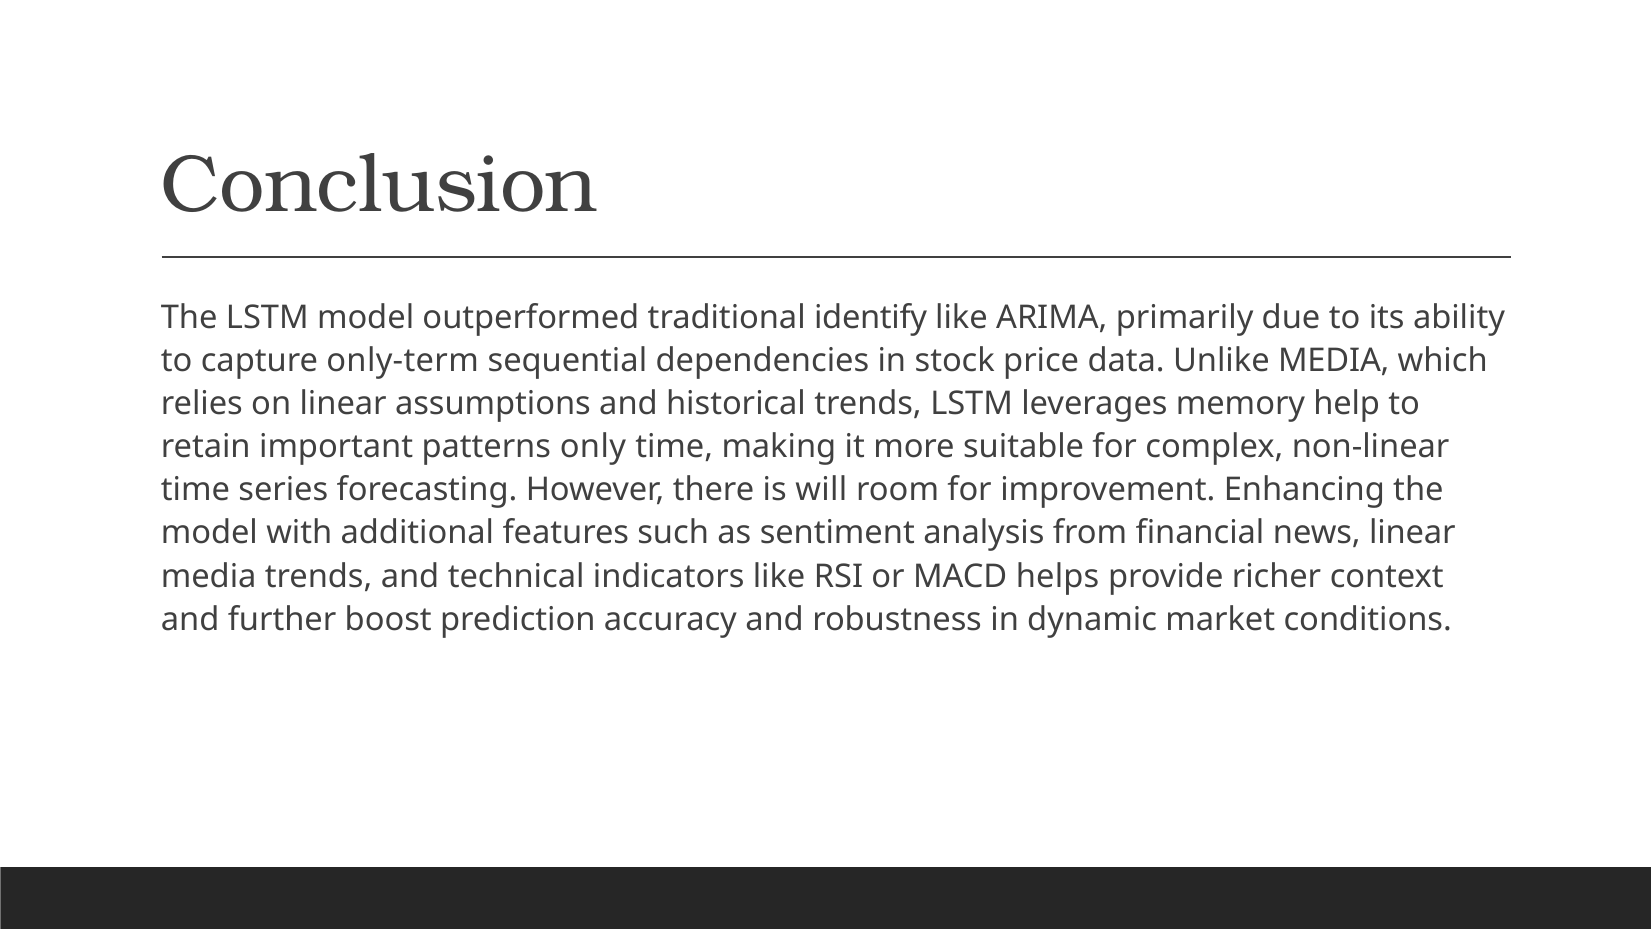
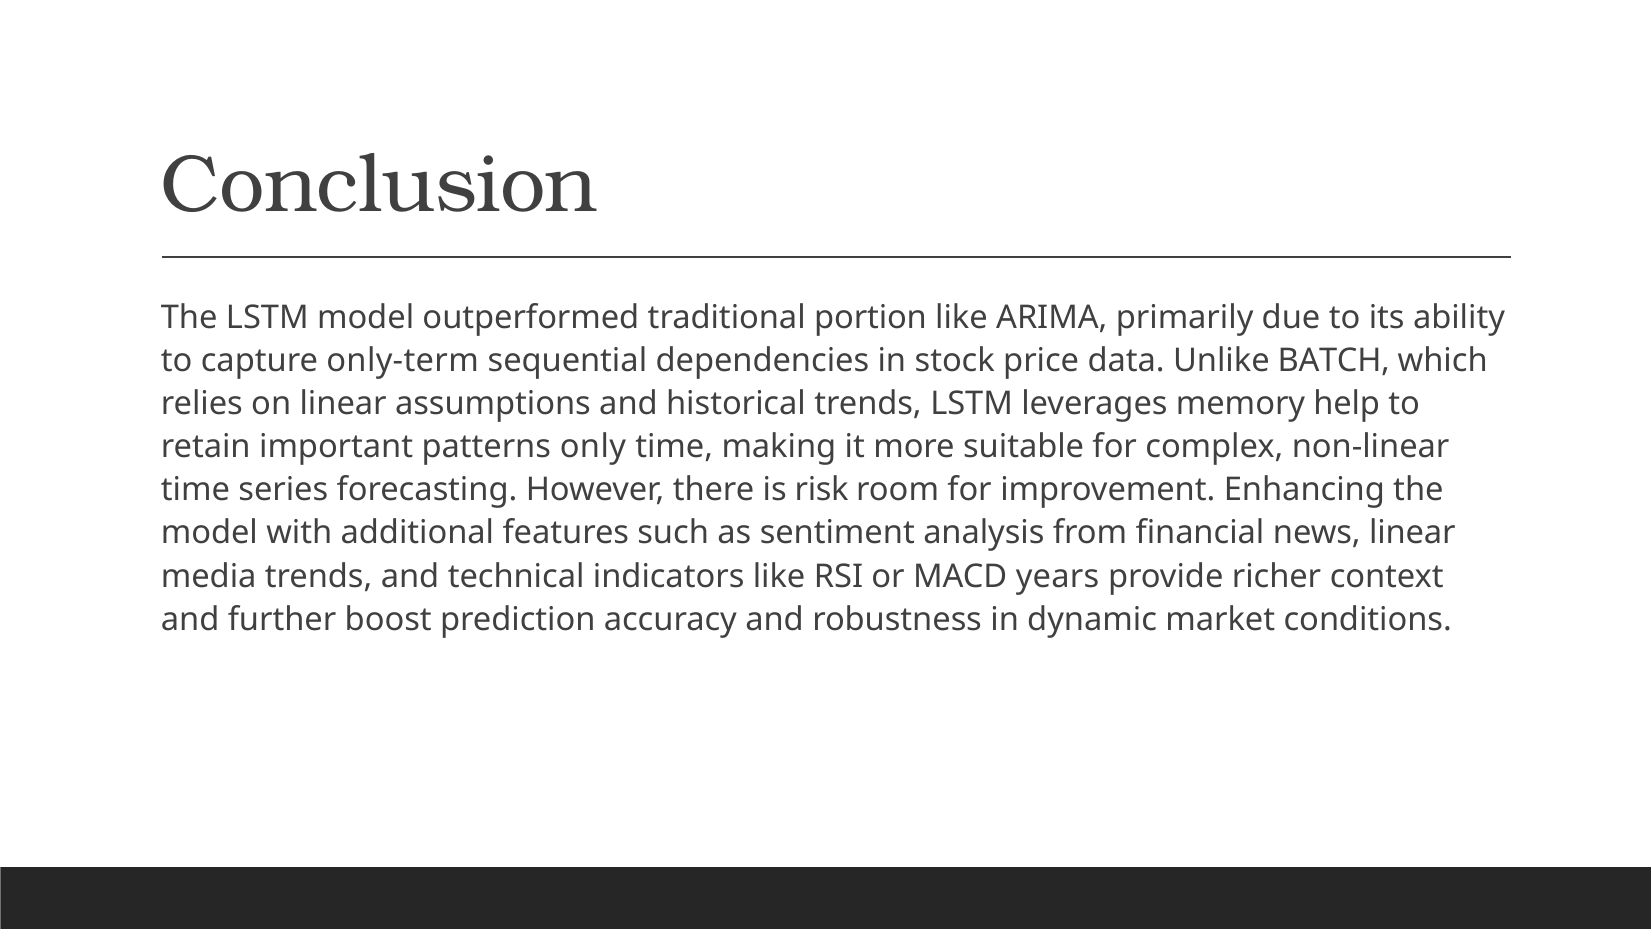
identify: identify -> portion
Unlike MEDIA: MEDIA -> BATCH
will: will -> risk
helps: helps -> years
